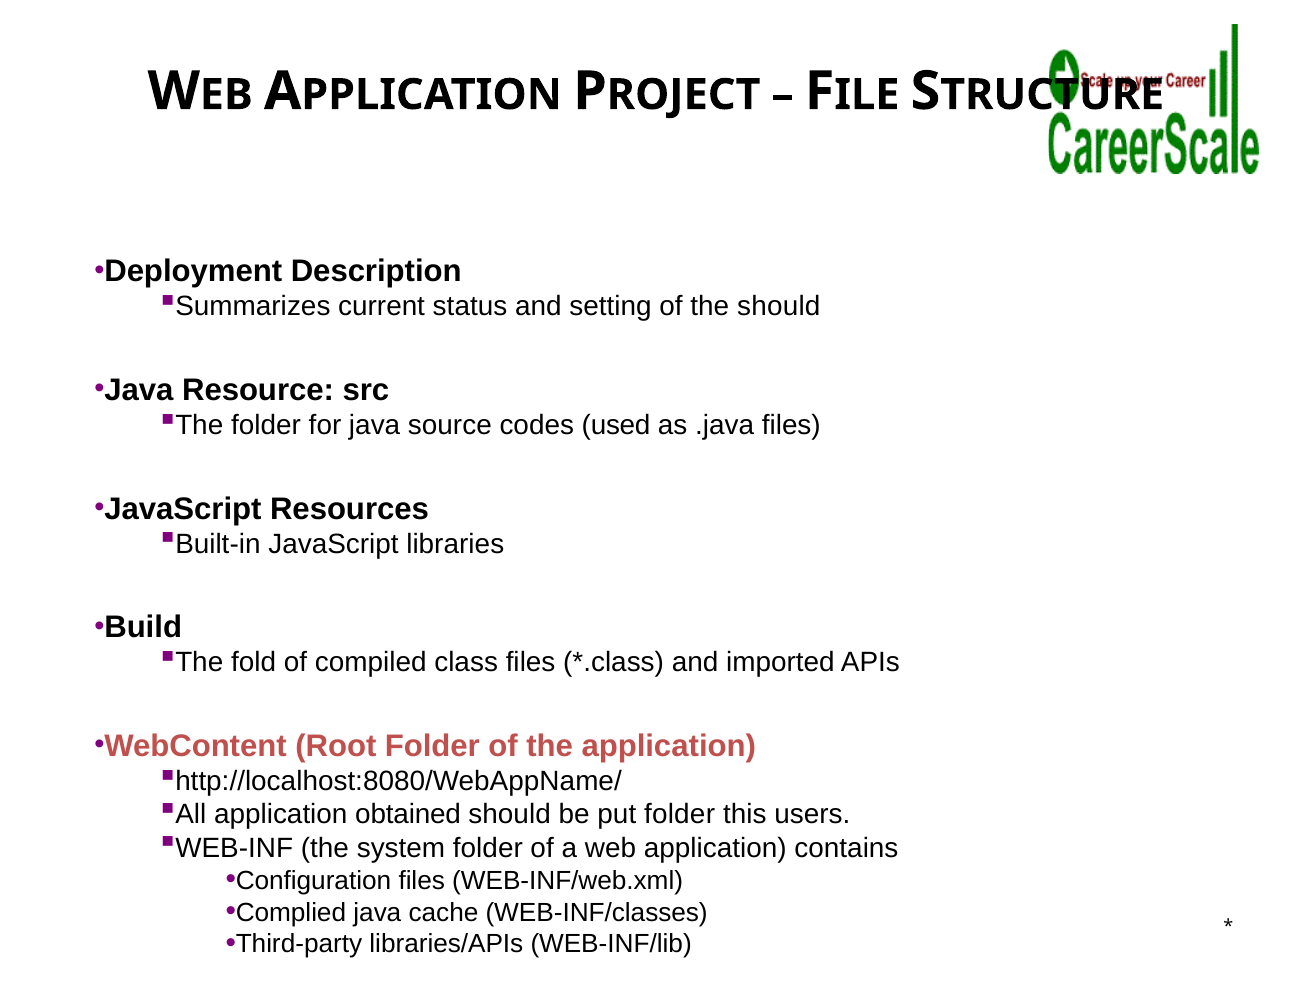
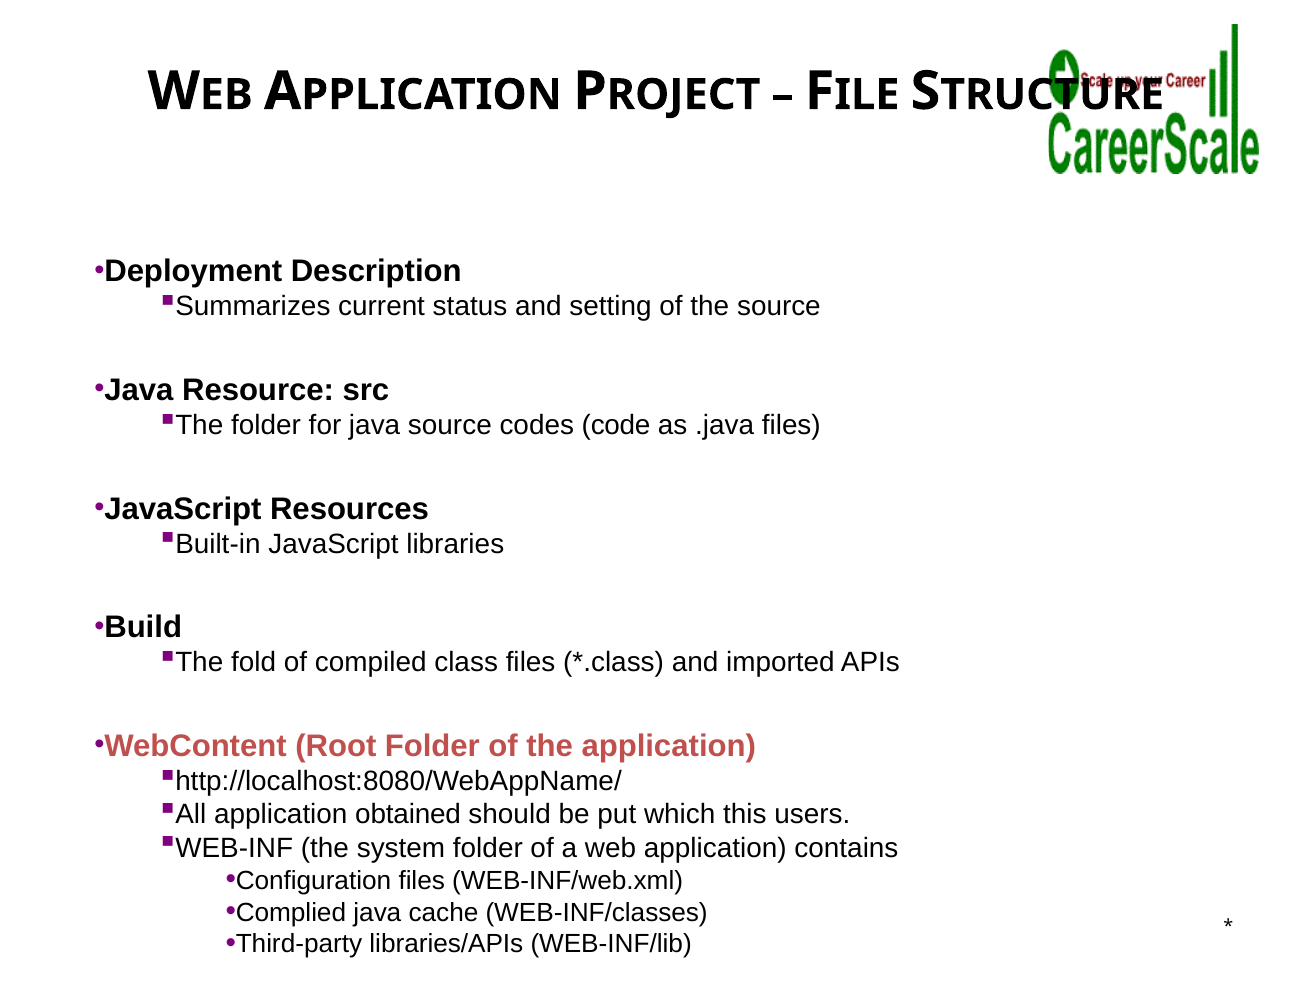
the should: should -> source
used: used -> code
put folder: folder -> which
